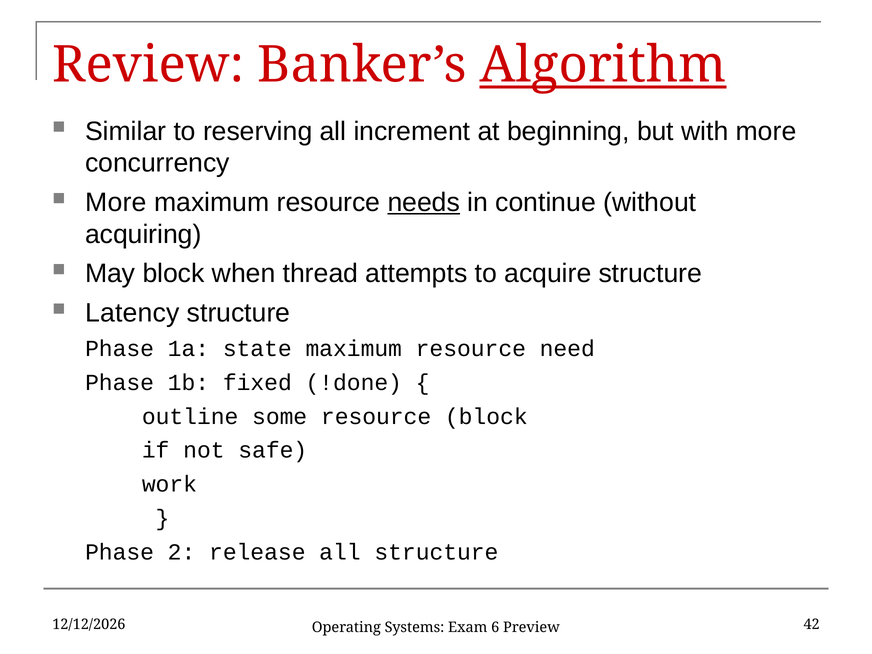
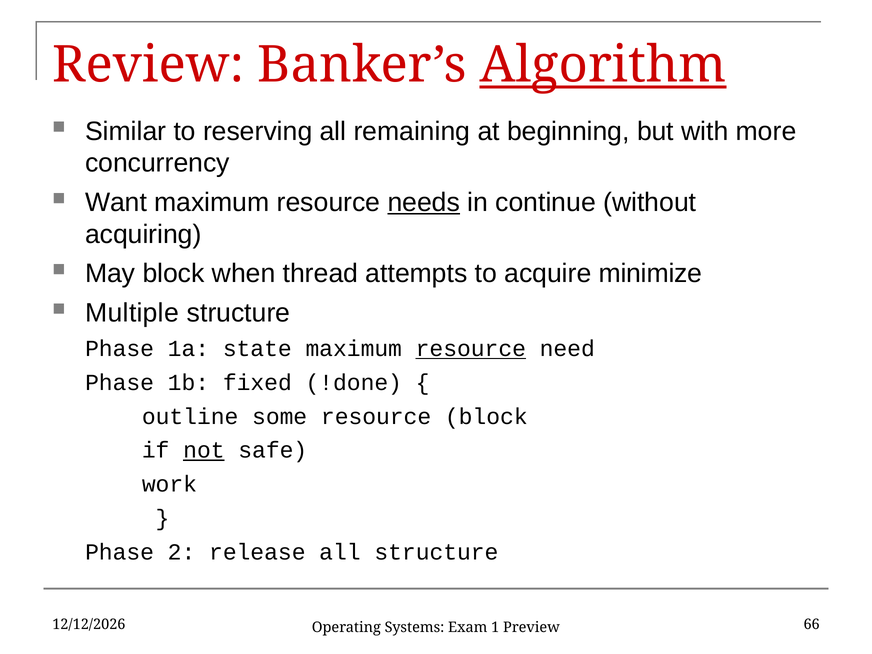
increment: increment -> remaining
More at (116, 202): More -> Want
acquire structure: structure -> minimize
Latency: Latency -> Multiple
resource at (471, 349) underline: none -> present
not underline: none -> present
42: 42 -> 66
6: 6 -> 1
